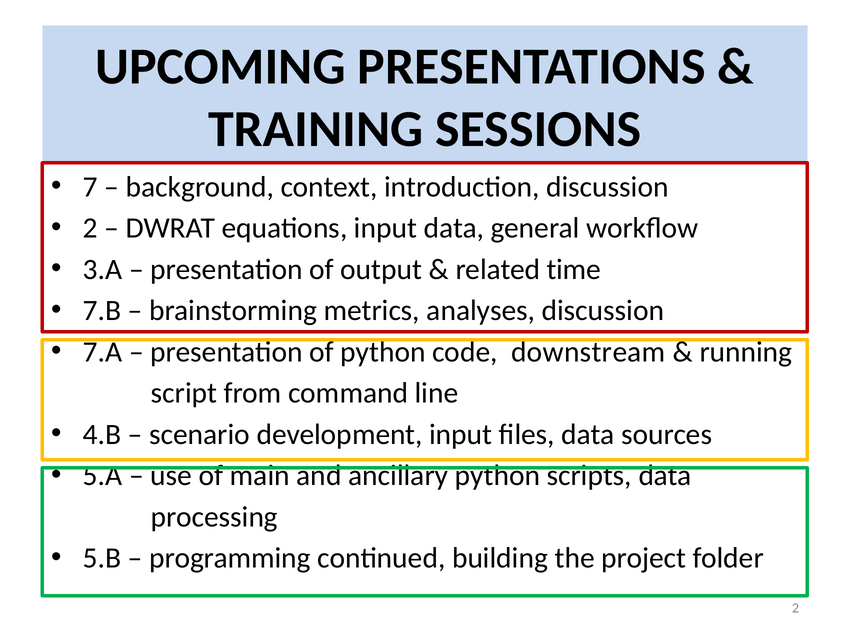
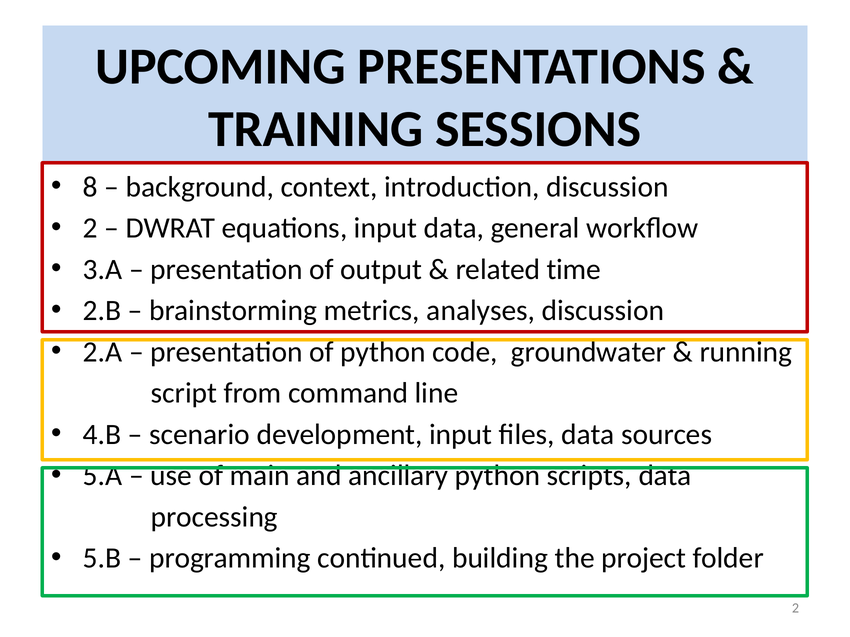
7: 7 -> 8
7.B: 7.B -> 2.B
7.A: 7.A -> 2.A
downstream: downstream -> groundwater
